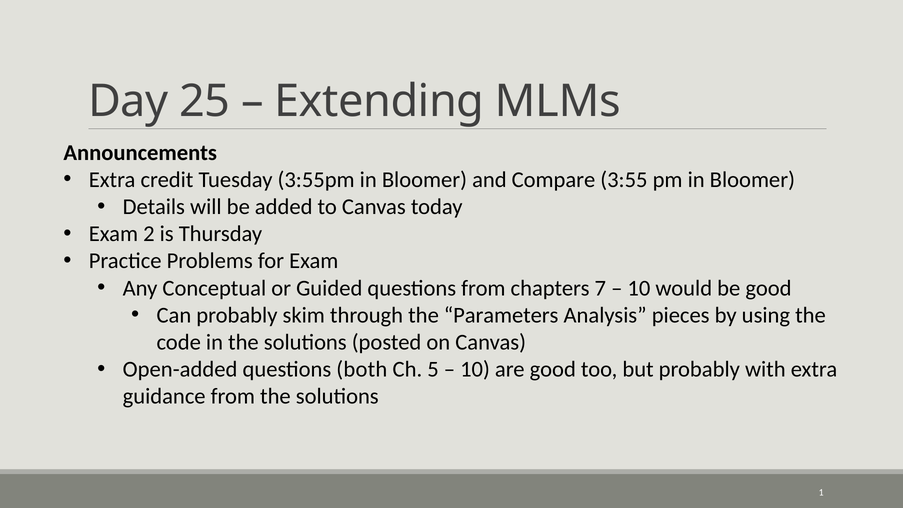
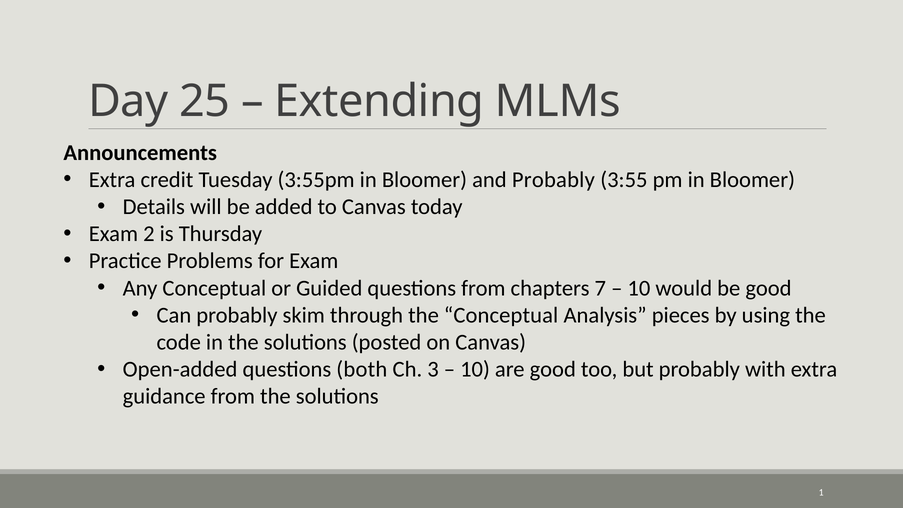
and Compare: Compare -> Probably
the Parameters: Parameters -> Conceptual
5: 5 -> 3
